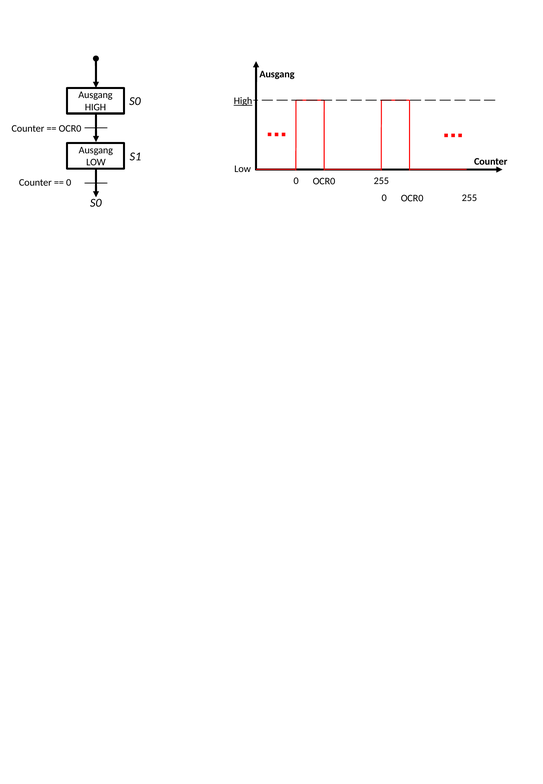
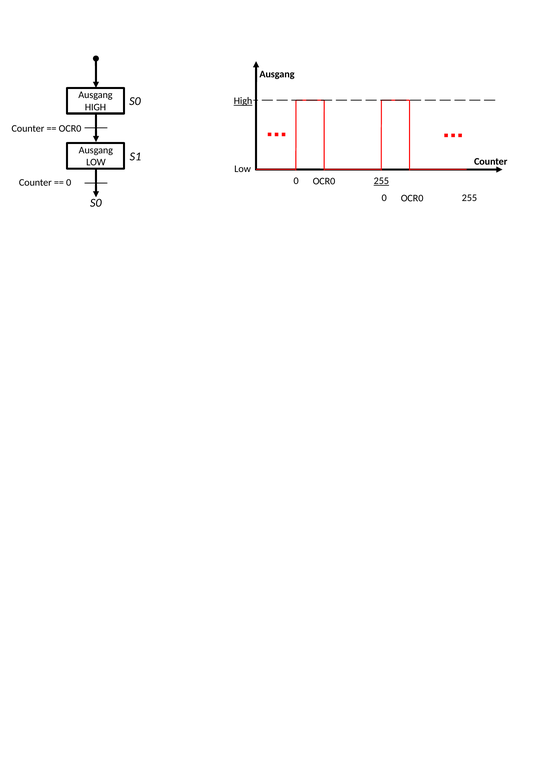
255 at (381, 181) underline: none -> present
